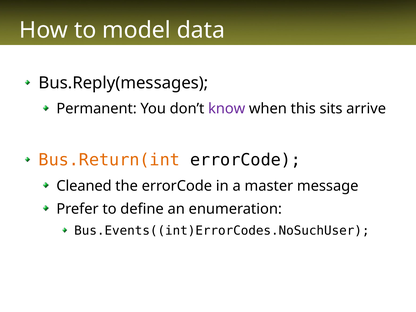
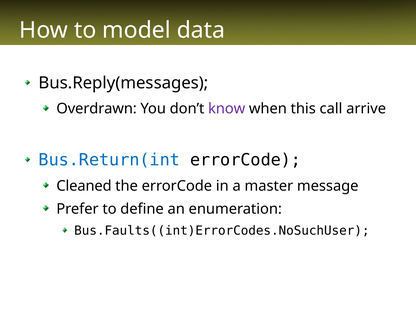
Permanent: Permanent -> Overdrawn
sits: sits -> call
Bus.Return(int colour: orange -> blue
Bus.Events((int)ErrorCodes.NoSuchUser: Bus.Events((int)ErrorCodes.NoSuchUser -> Bus.Faults((int)ErrorCodes.NoSuchUser
